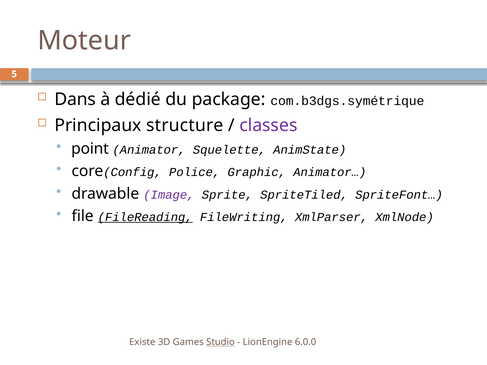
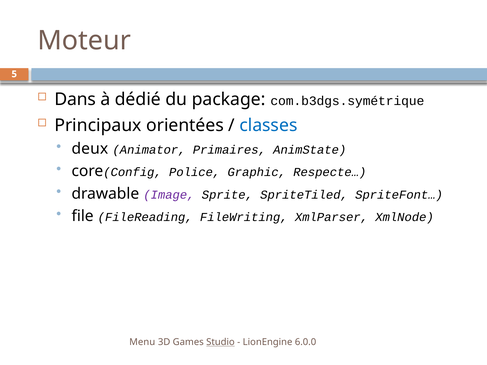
structure: structure -> orientées
classes colour: purple -> blue
point: point -> deux
Squelette: Squelette -> Primaires
Animator…: Animator… -> Respecte…
FileReading underline: present -> none
Existe: Existe -> Menu
